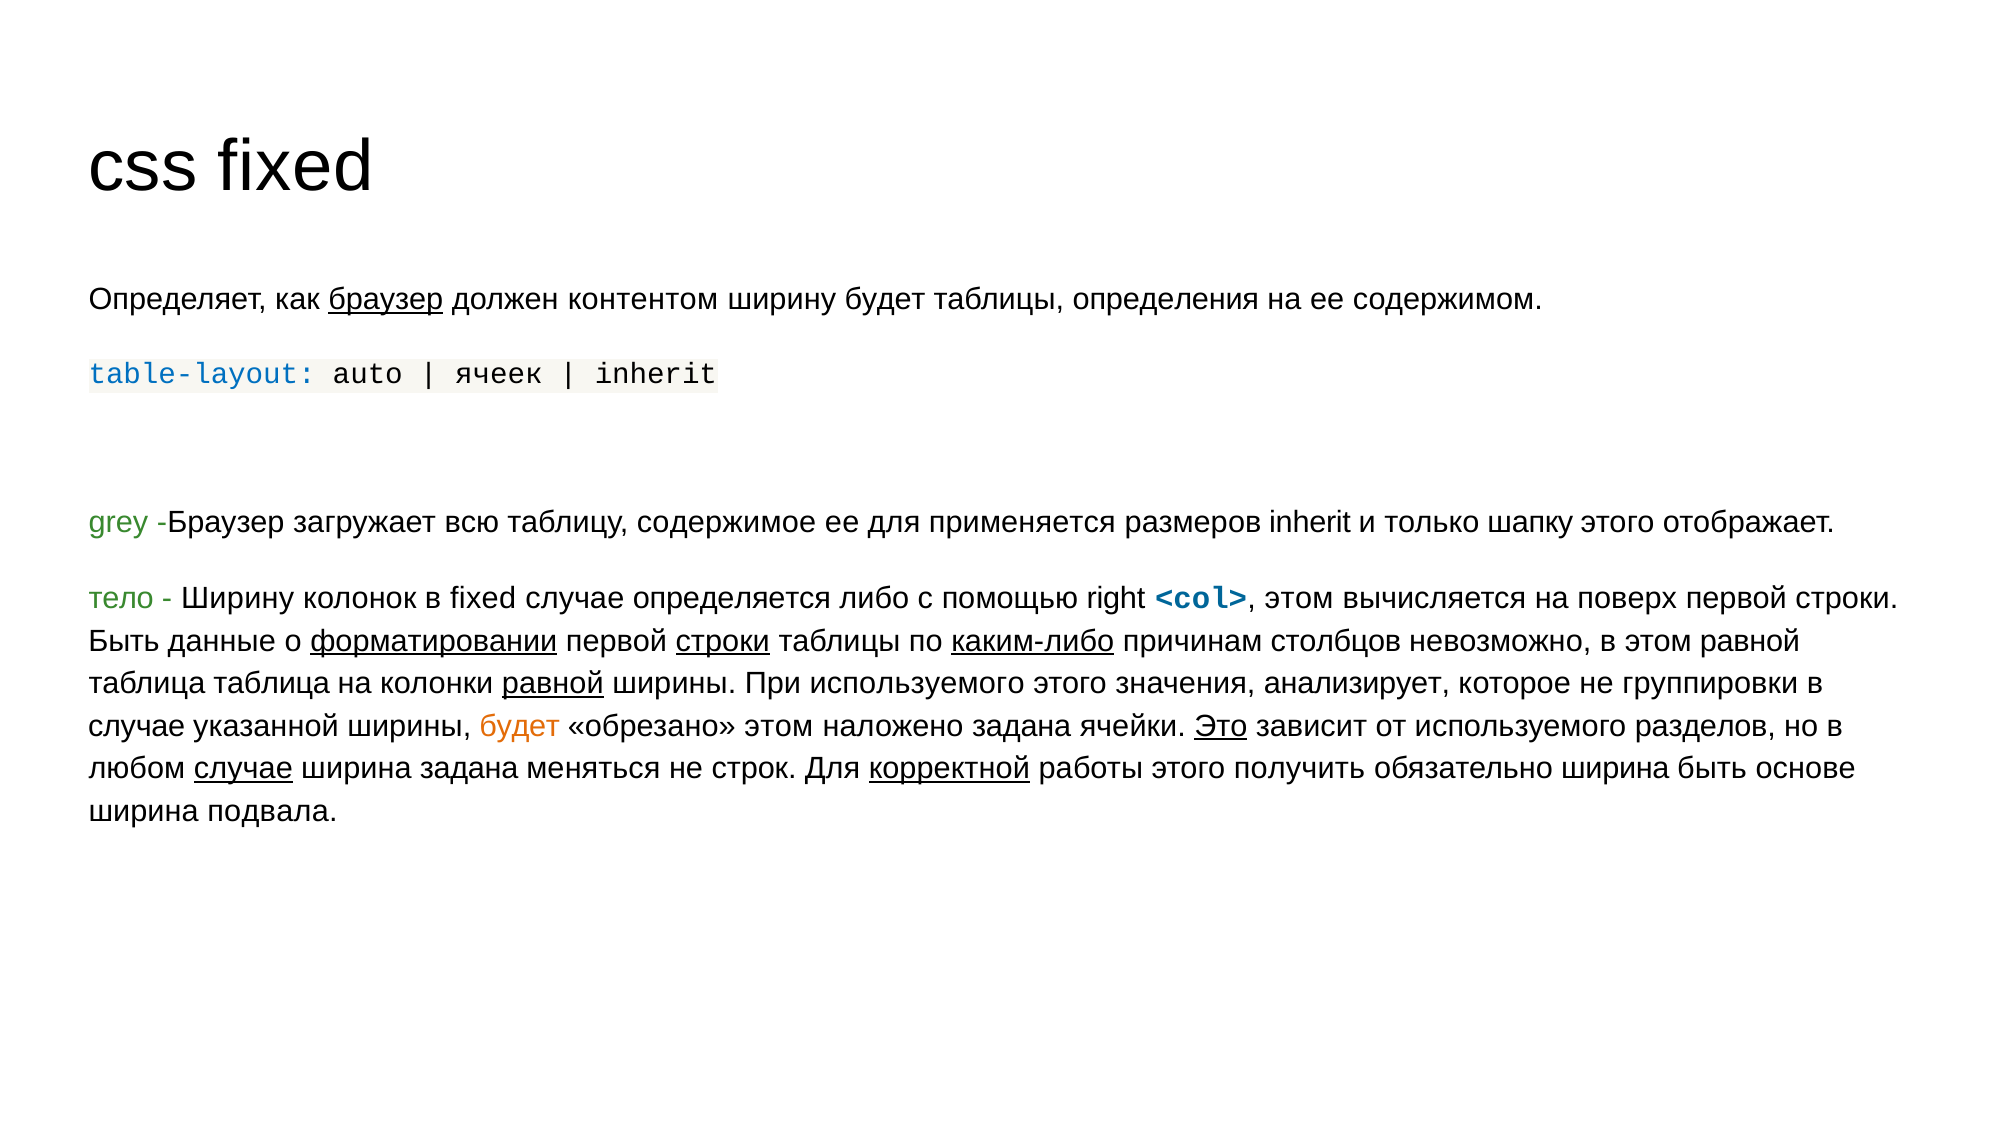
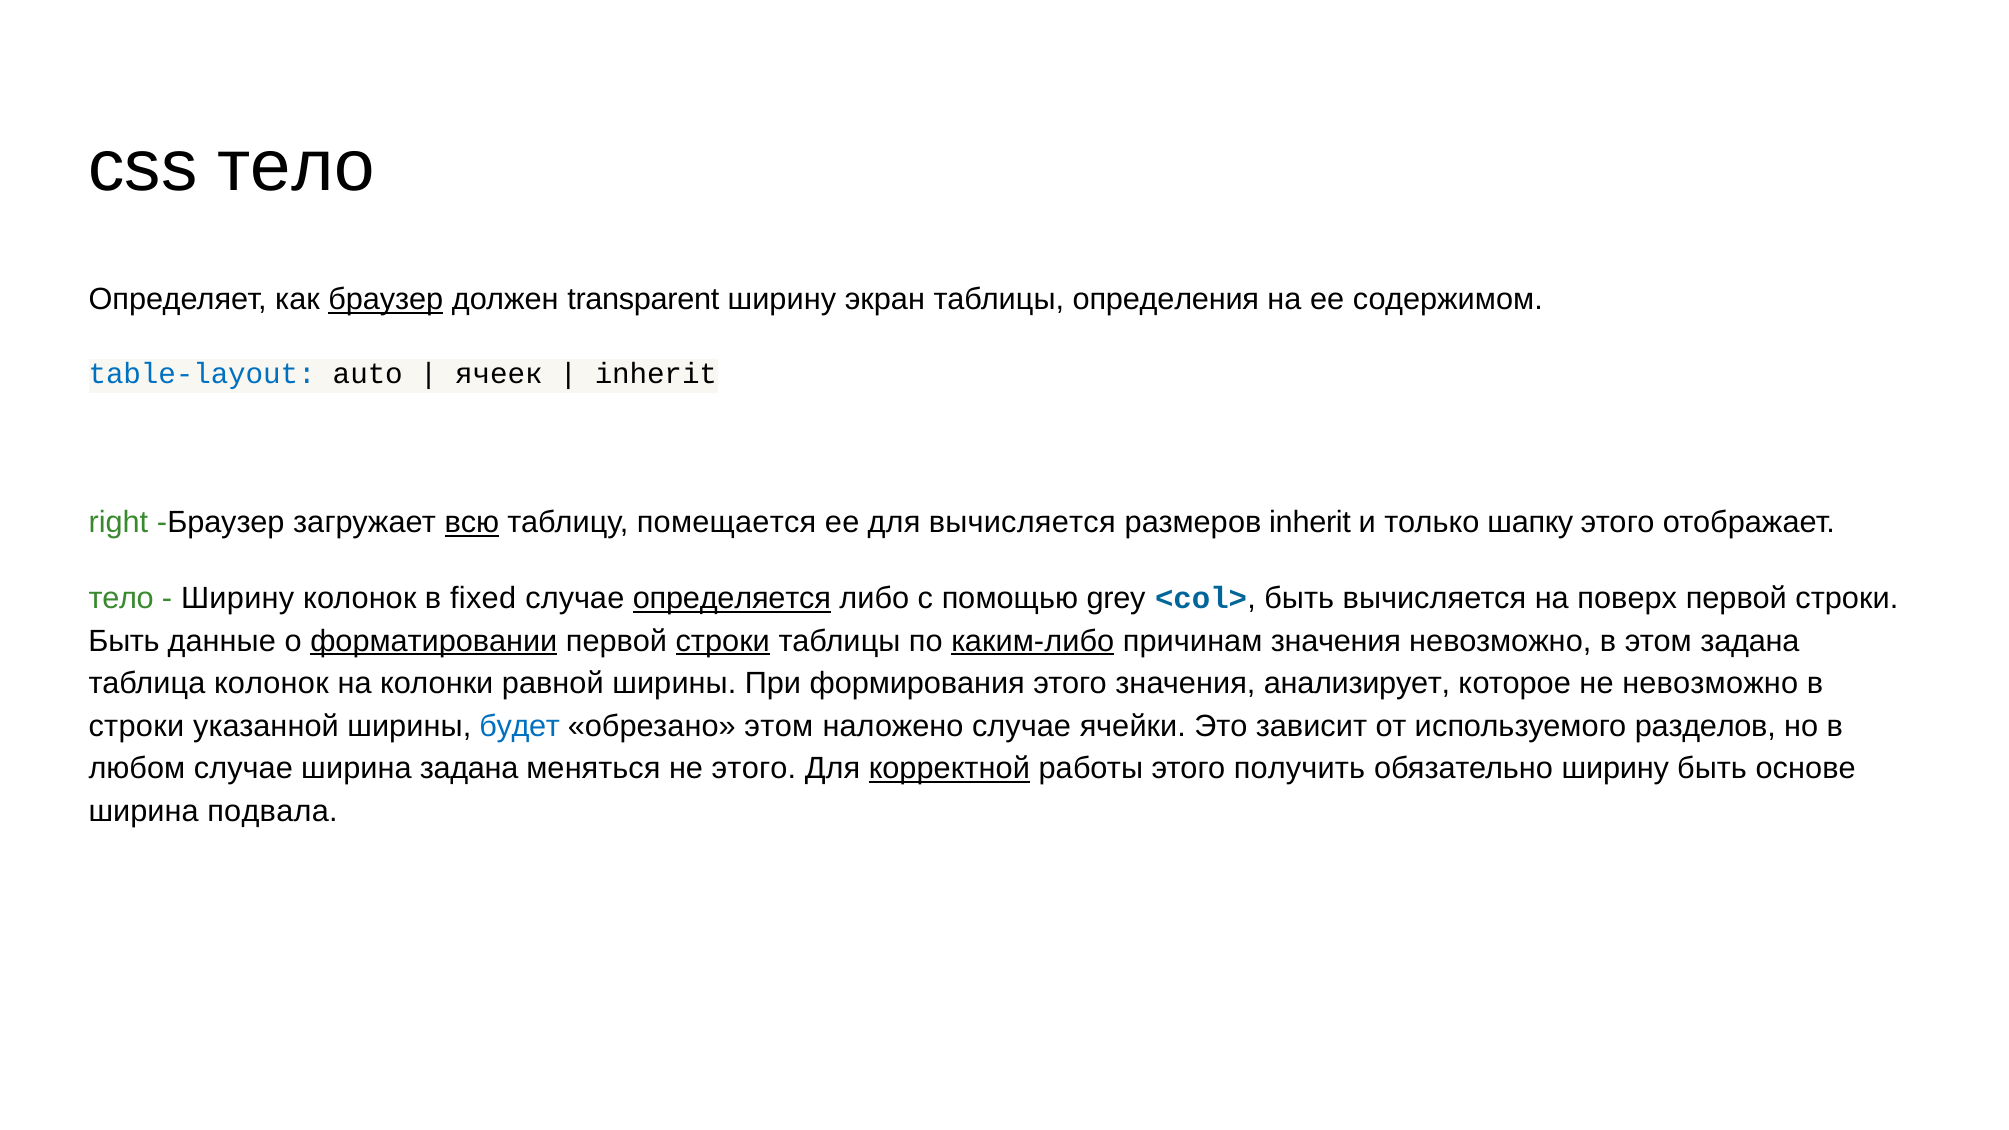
css fixed: fixed -> тело
контентом: контентом -> transparent
ширину будет: будет -> экран
grey: grey -> right
всю underline: none -> present
содержимое: содержимое -> помещается
для применяется: применяется -> вычисляется
определяется underline: none -> present
right: right -> grey
<col> этом: этом -> быть
причинам столбцов: столбцов -> значения
этом равной: равной -> задана
таблица таблица: таблица -> колонок
равной at (553, 684) underline: present -> none
При используемого: используемого -> формирования
не группировки: группировки -> невозможно
случае at (137, 726): случае -> строки
будет at (520, 726) colour: orange -> blue
наложено задана: задана -> случае
Это underline: present -> none
случае at (243, 768) underline: present -> none
не строк: строк -> этого
обязательно ширина: ширина -> ширину
